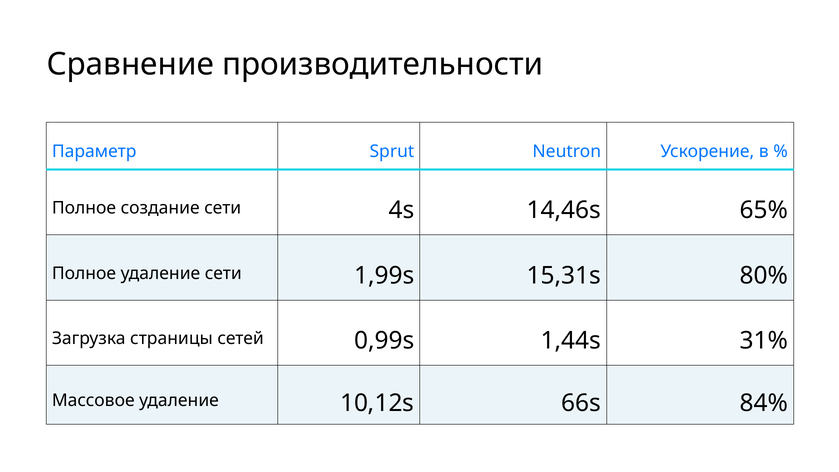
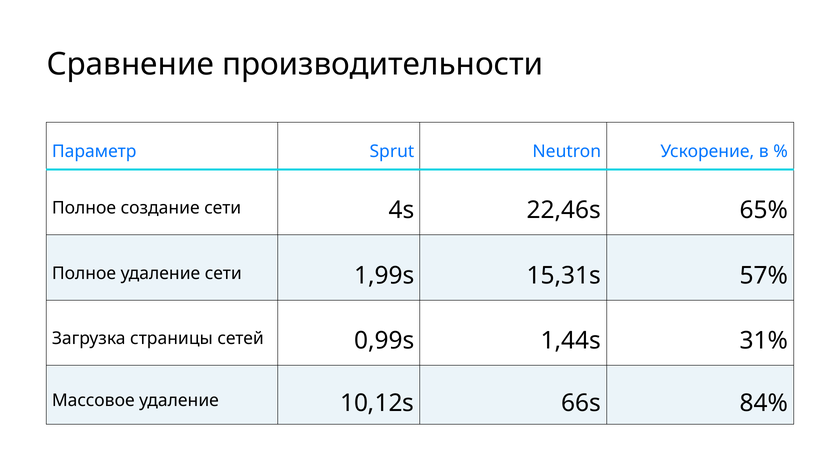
14,46s: 14,46s -> 22,46s
80%: 80% -> 57%
